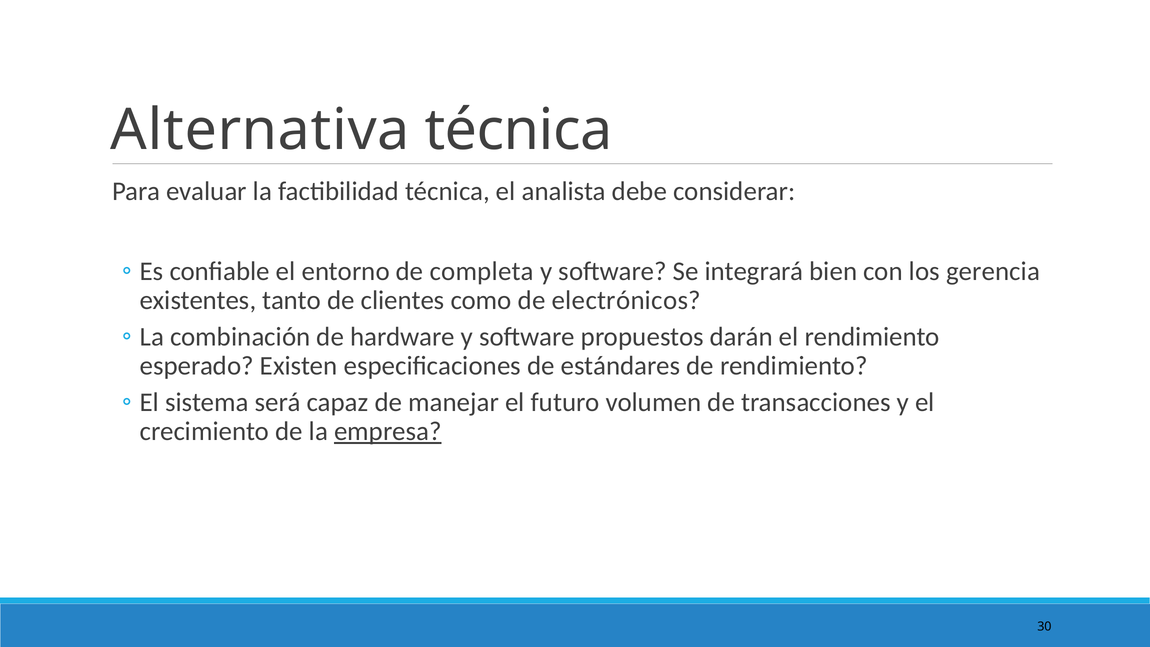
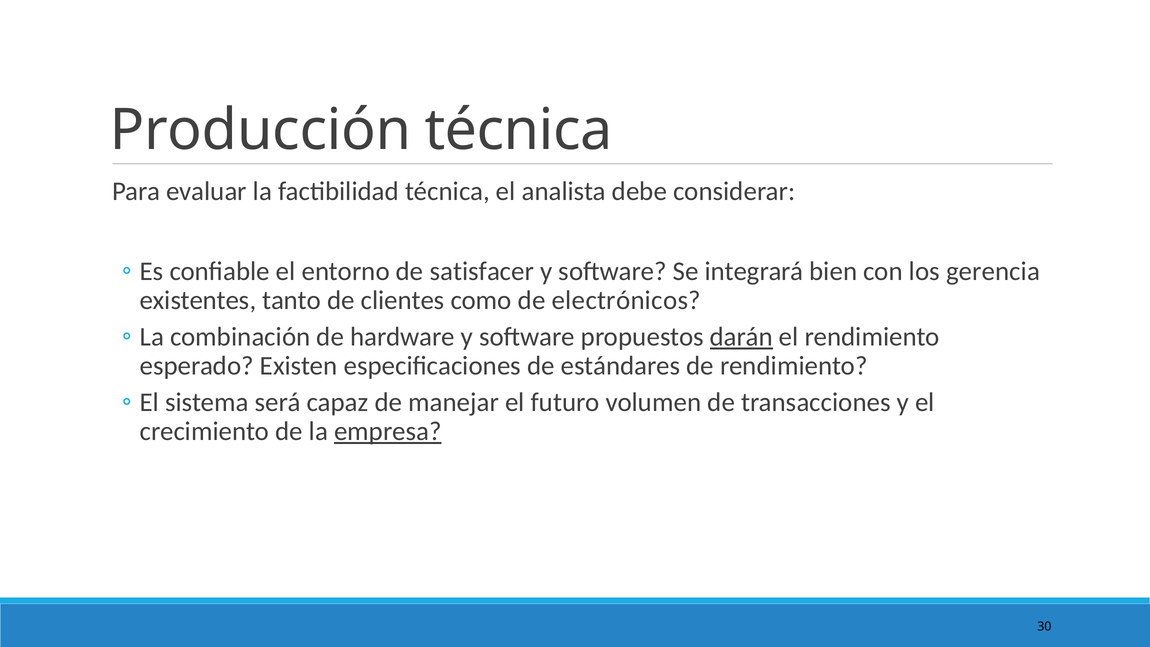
Alternativa: Alternativa -> Producción
completa: completa -> satisfacer
darán underline: none -> present
